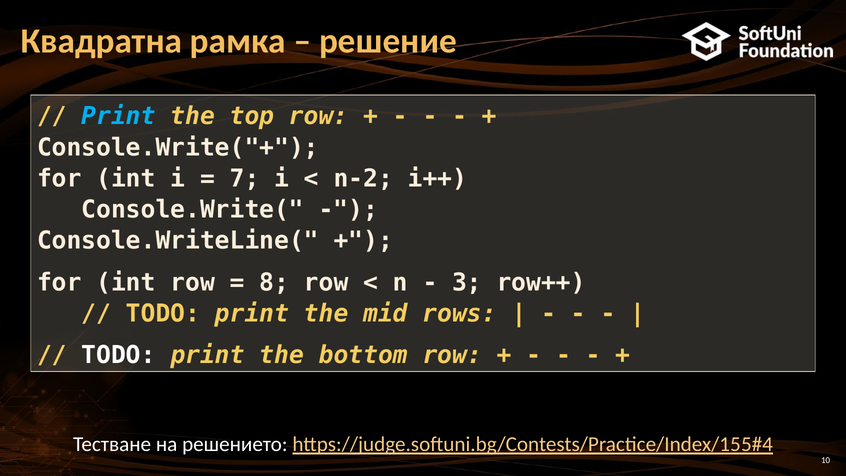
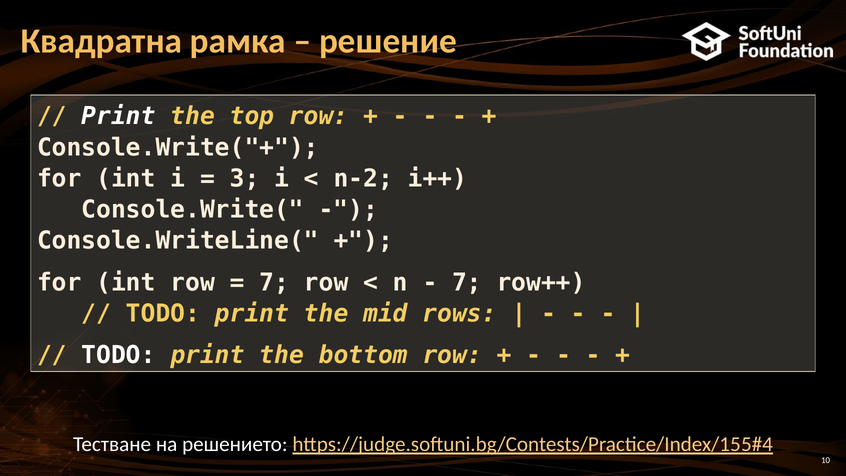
Print at (119, 116) colour: light blue -> white
7: 7 -> 3
8 at (274, 282): 8 -> 7
3 at (467, 282): 3 -> 7
